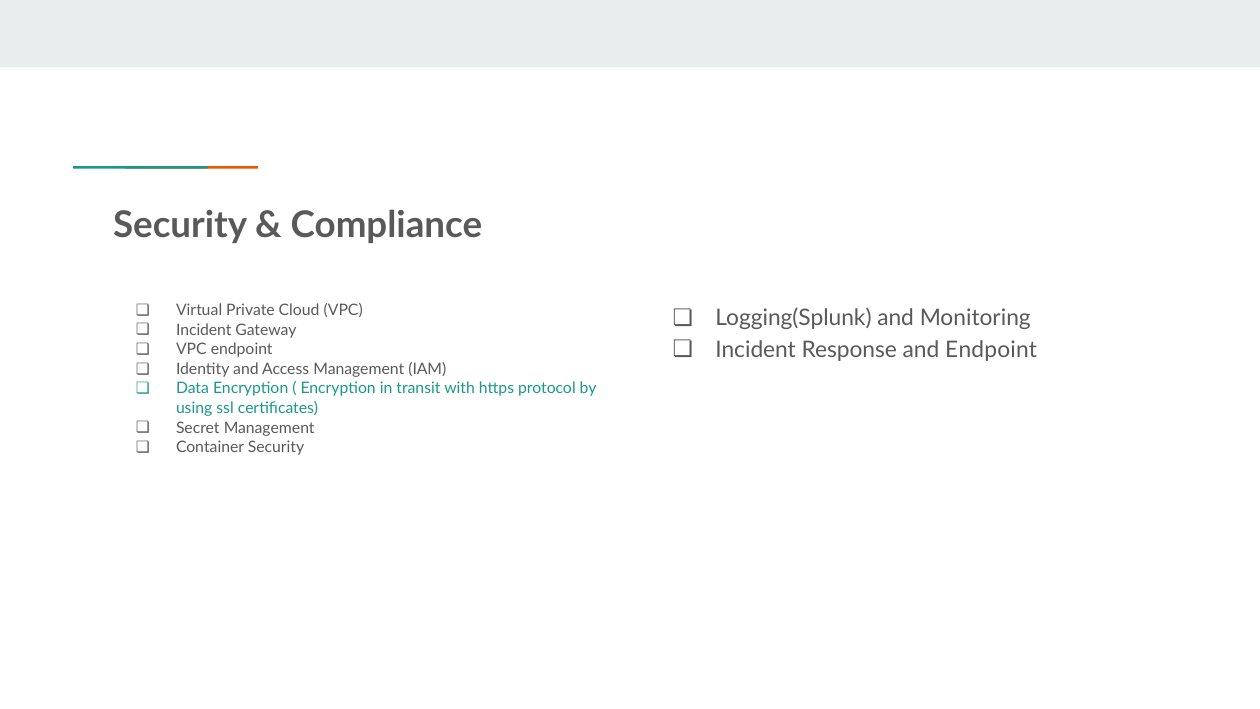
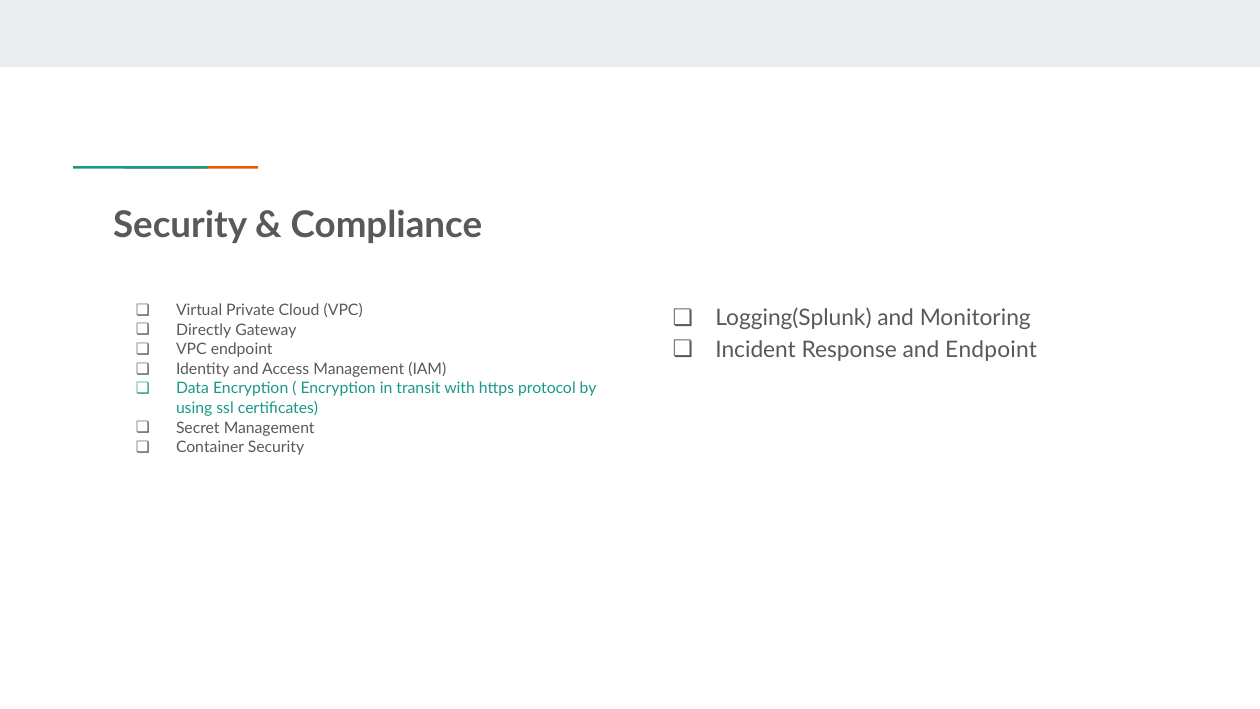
Incident at (204, 330): Incident -> Directly
